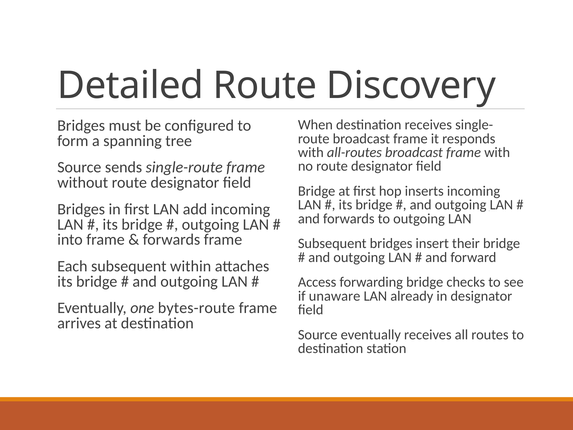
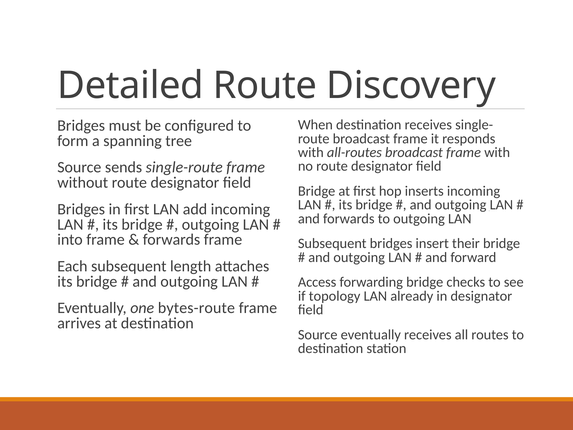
within: within -> length
unaware: unaware -> topology
